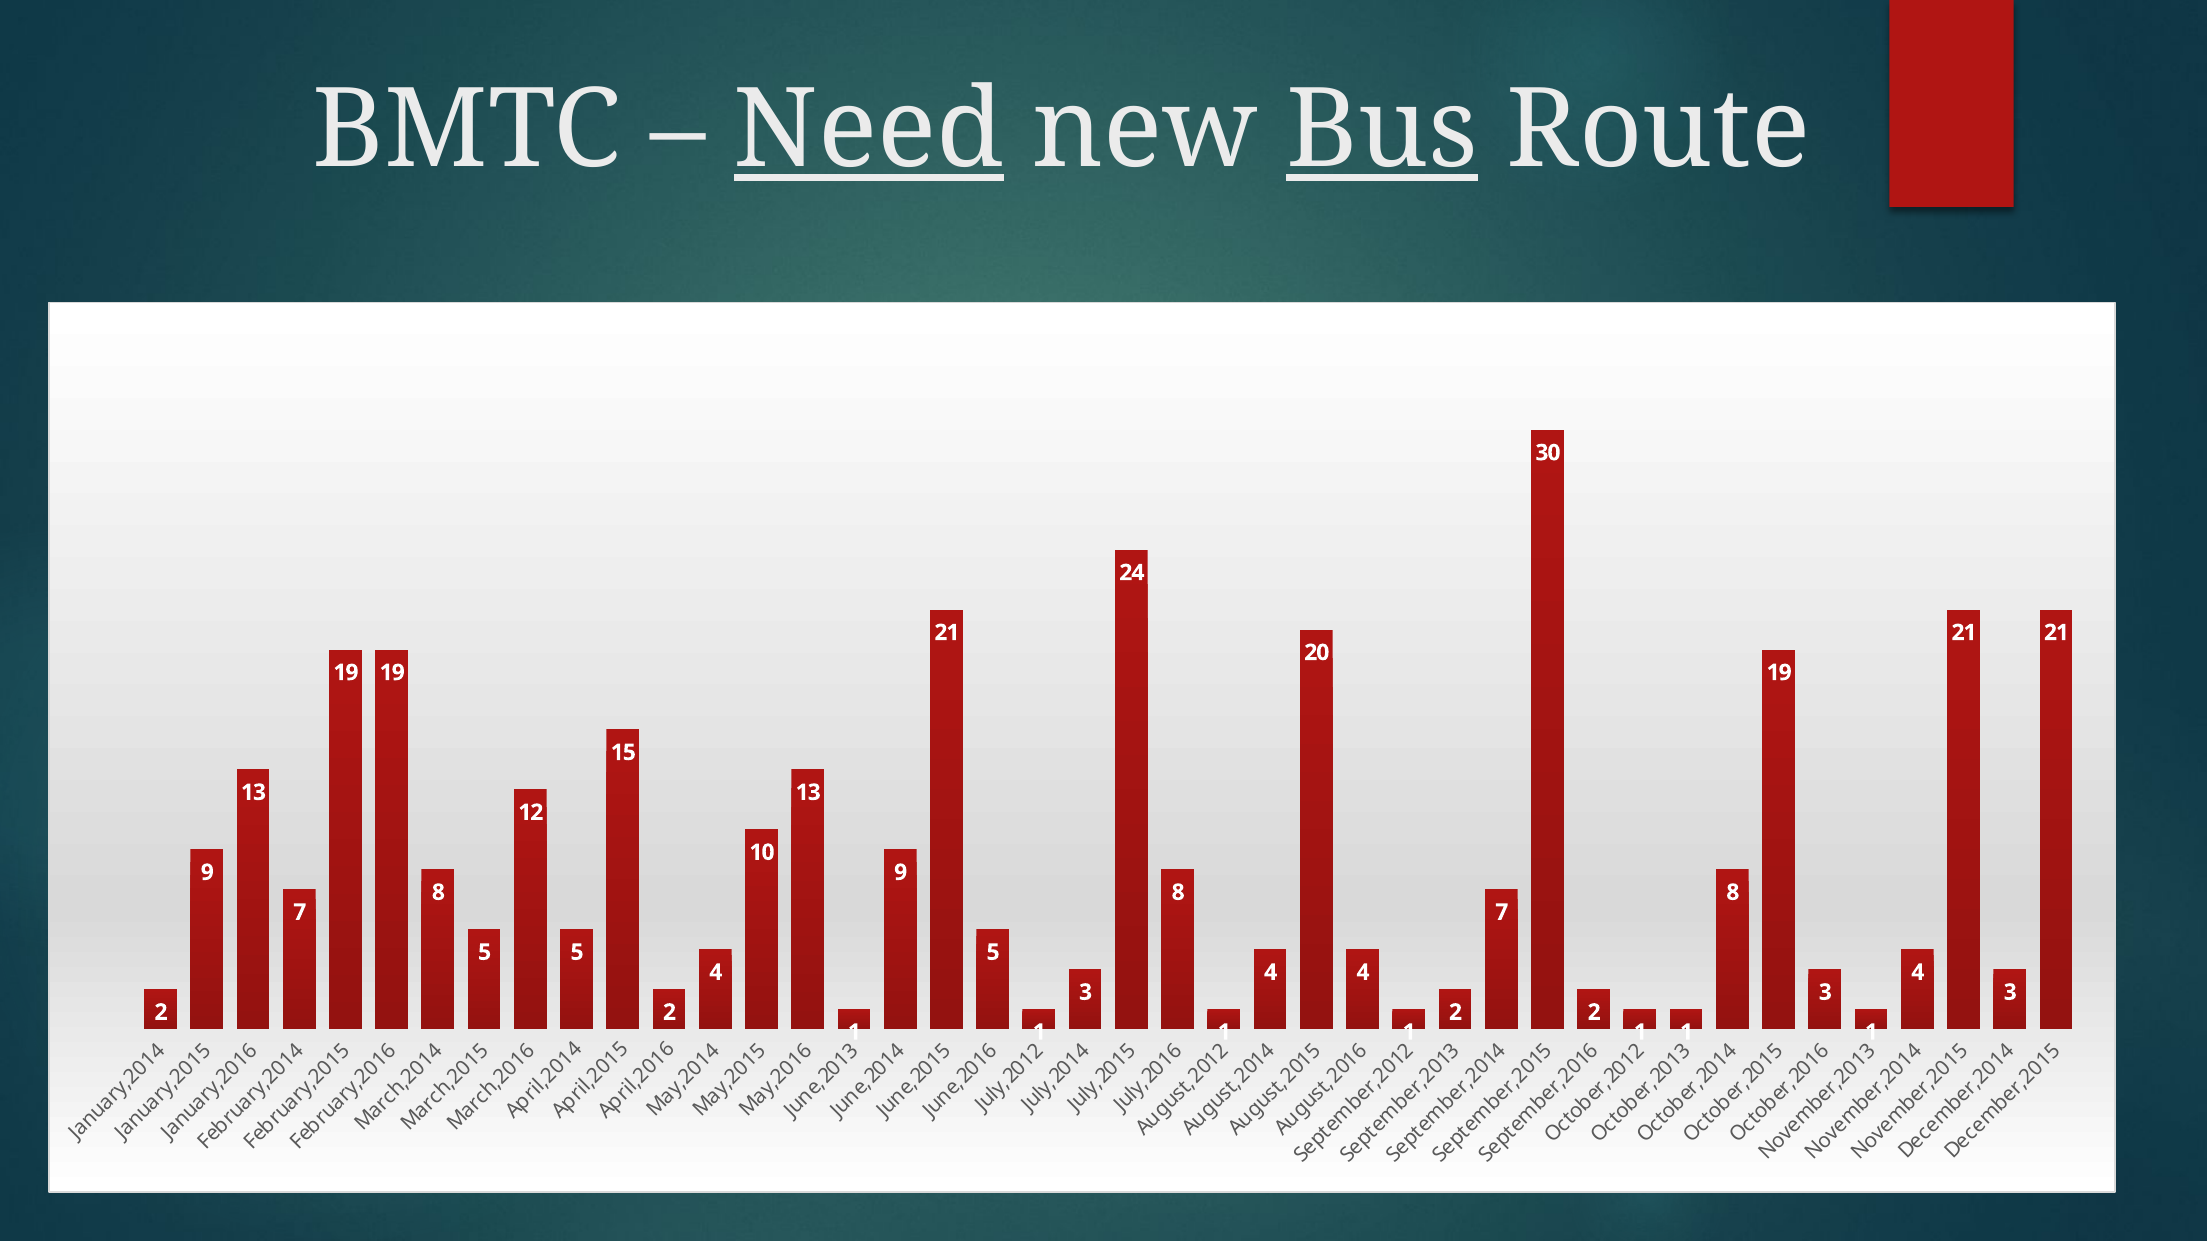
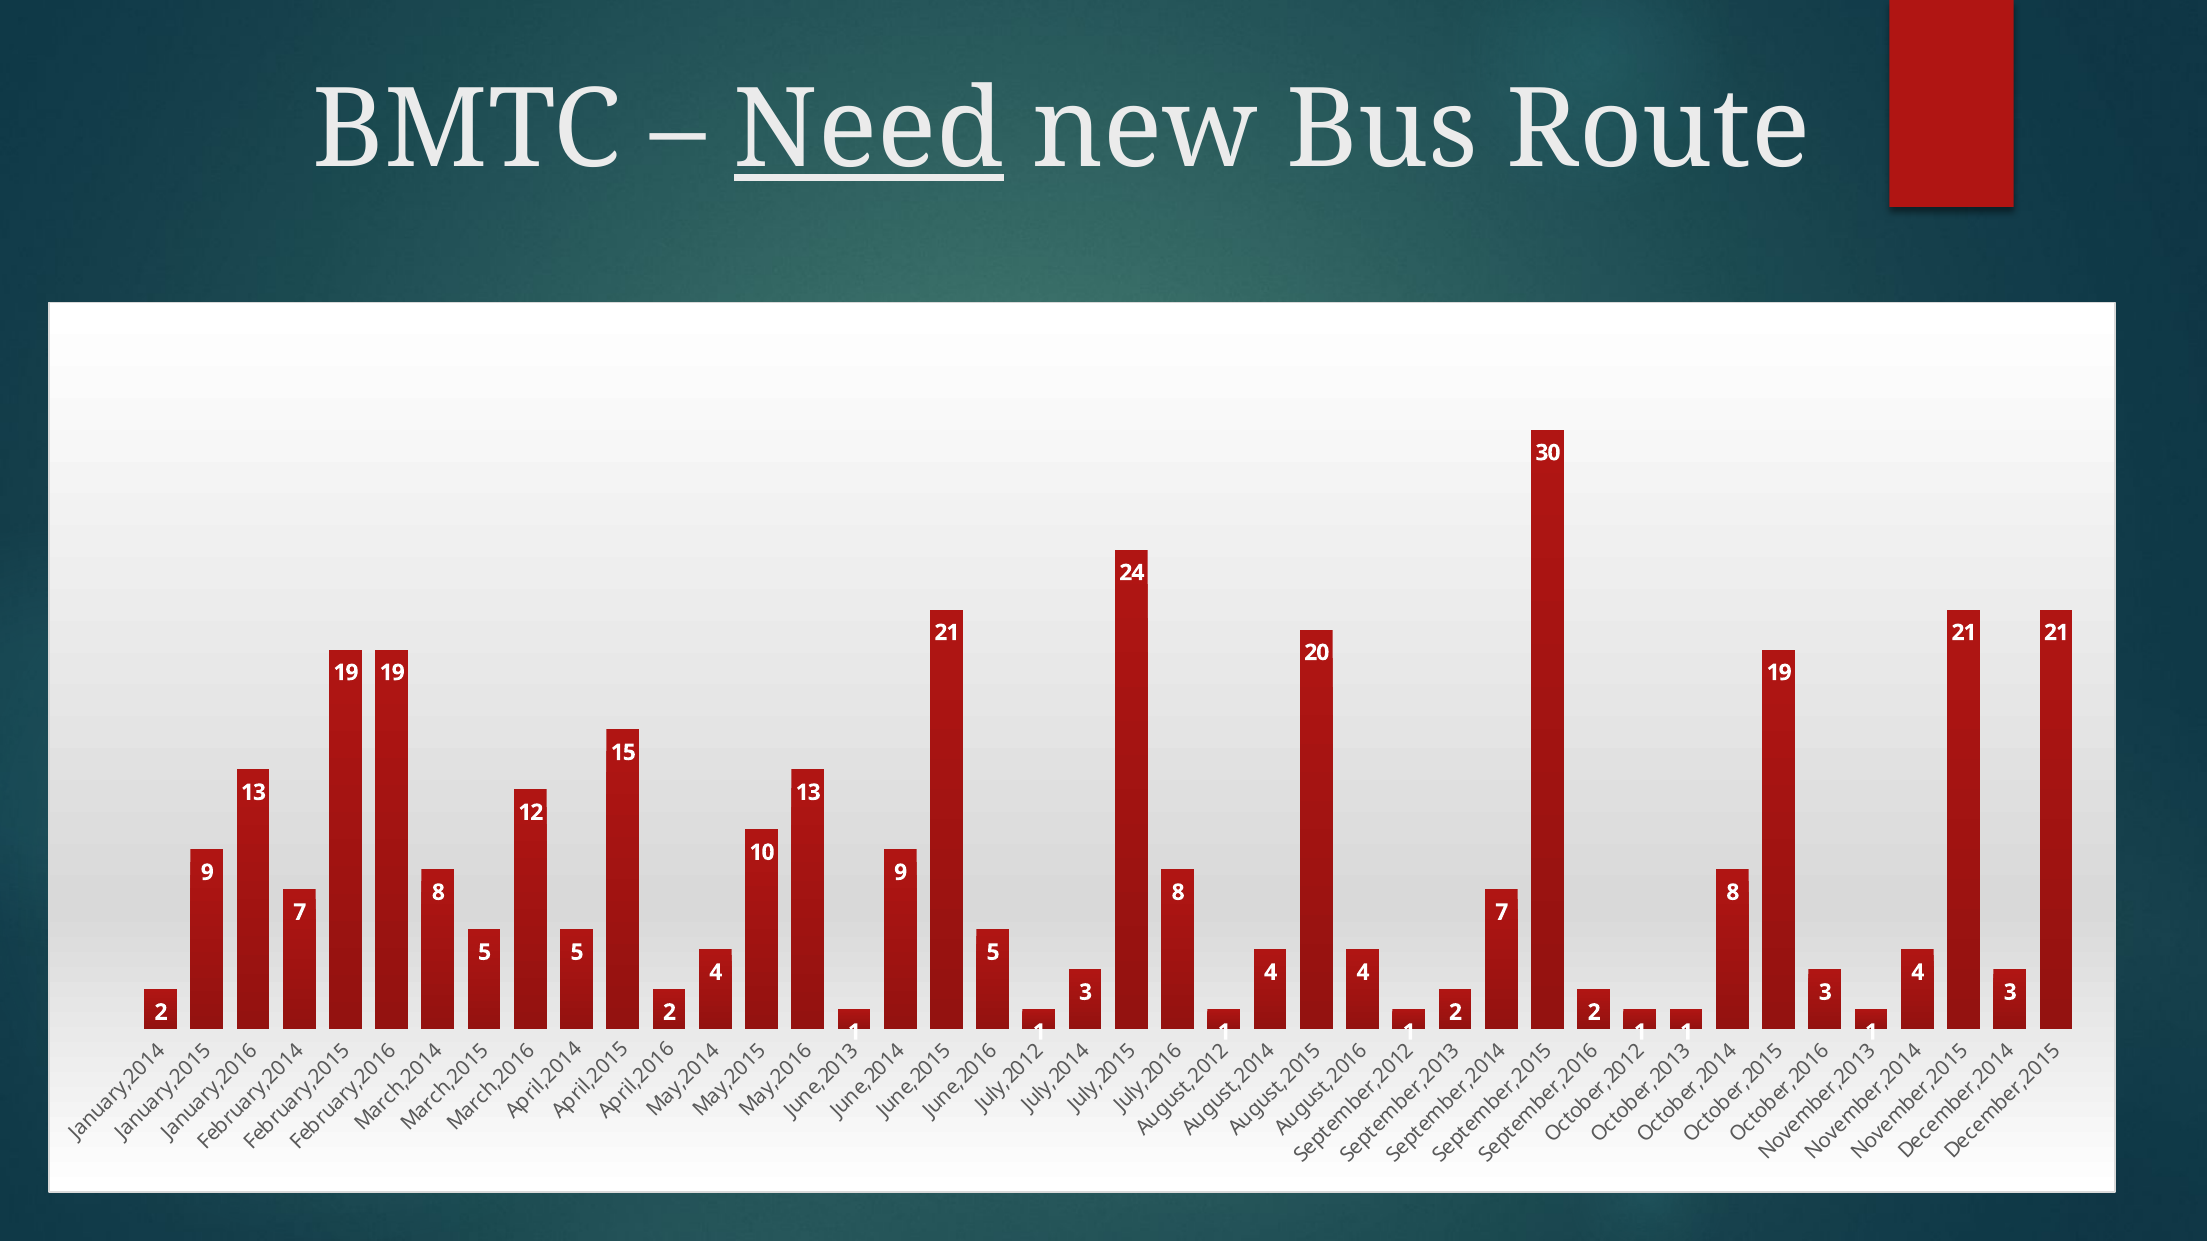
Bus underline: present -> none
